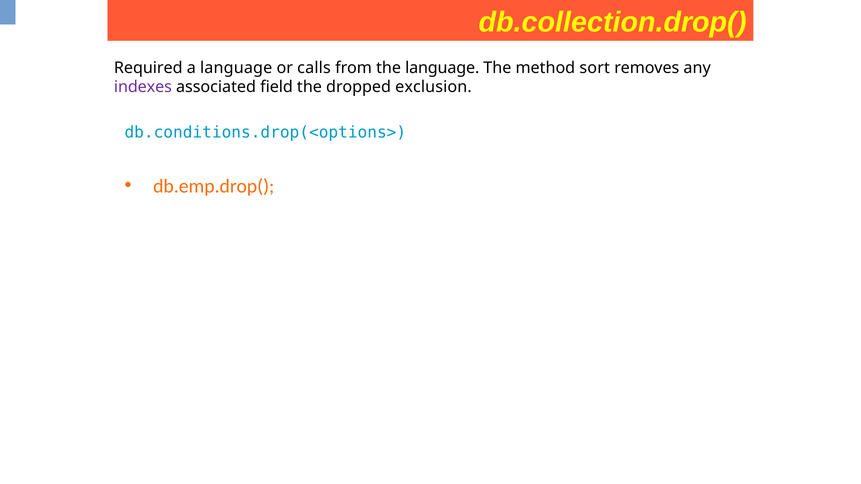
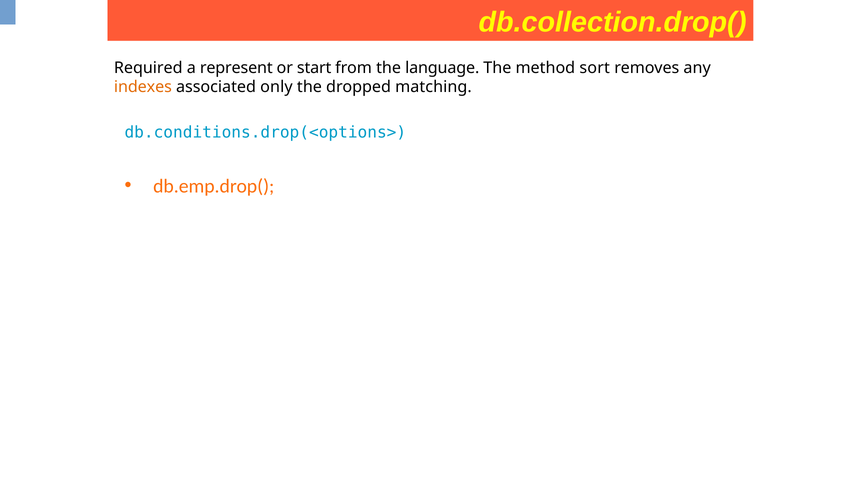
a language: language -> represent
calls: calls -> start
indexes colour: purple -> orange
field: field -> only
exclusion: exclusion -> matching
